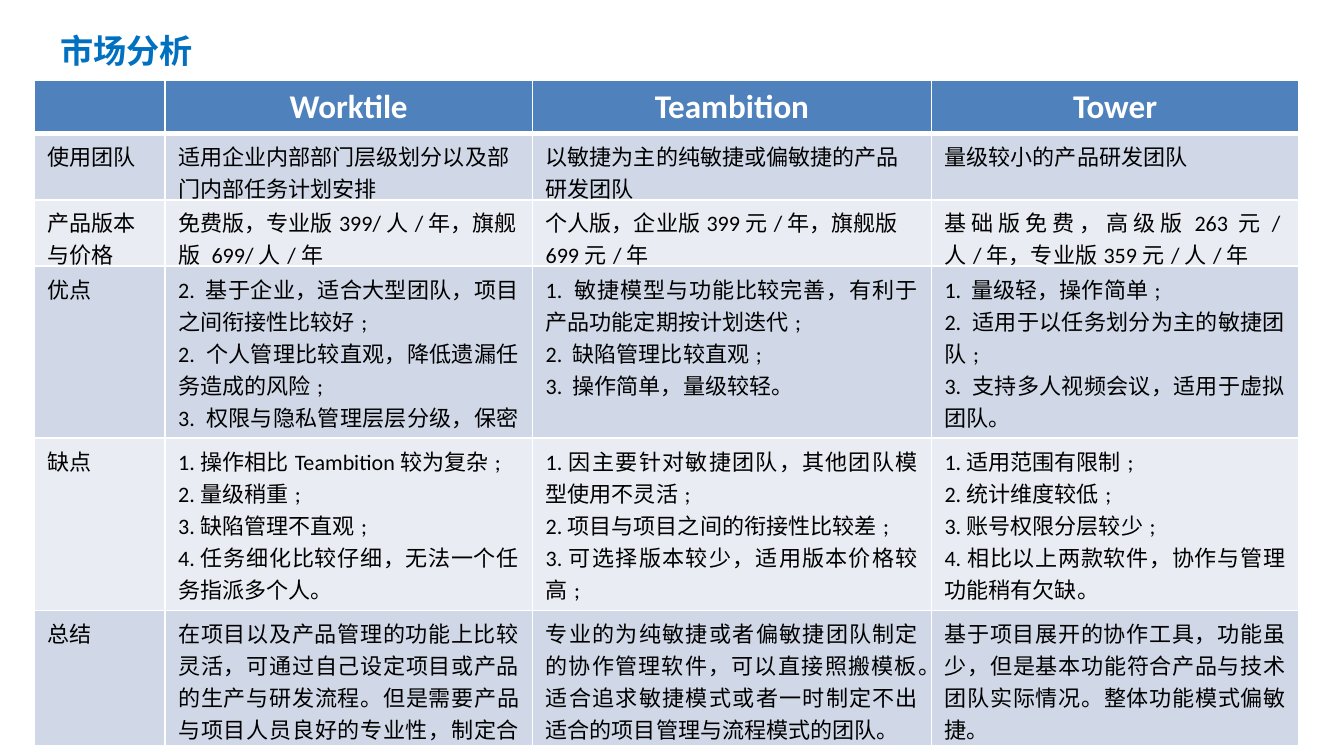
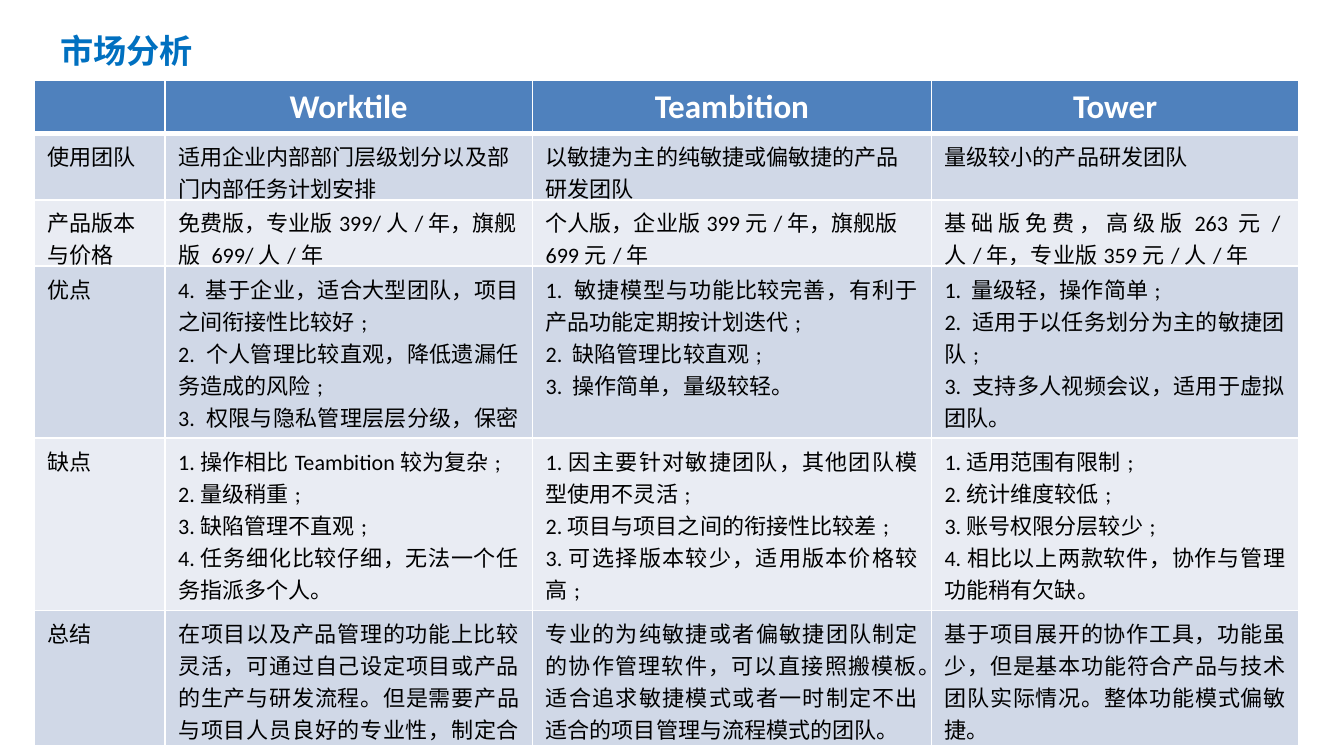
2 at (187, 291): 2 -> 4
